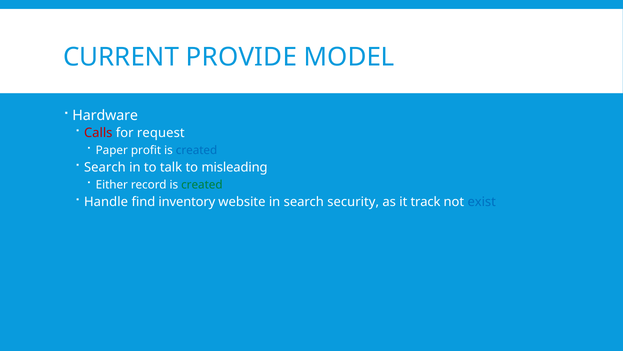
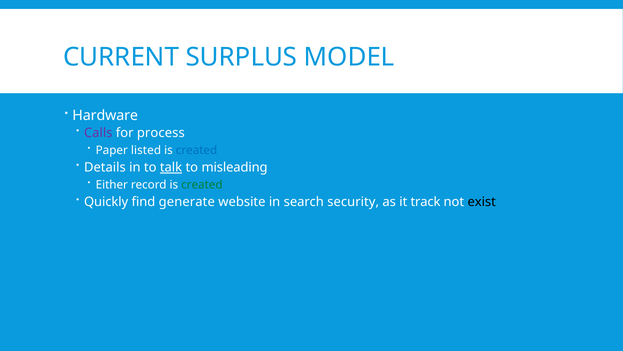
PROVIDE: PROVIDE -> SURPLUS
Calls colour: red -> purple
request: request -> process
profit: profit -> listed
Search at (105, 167): Search -> Details
talk underline: none -> present
Handle: Handle -> Quickly
inventory: inventory -> generate
exist colour: blue -> black
